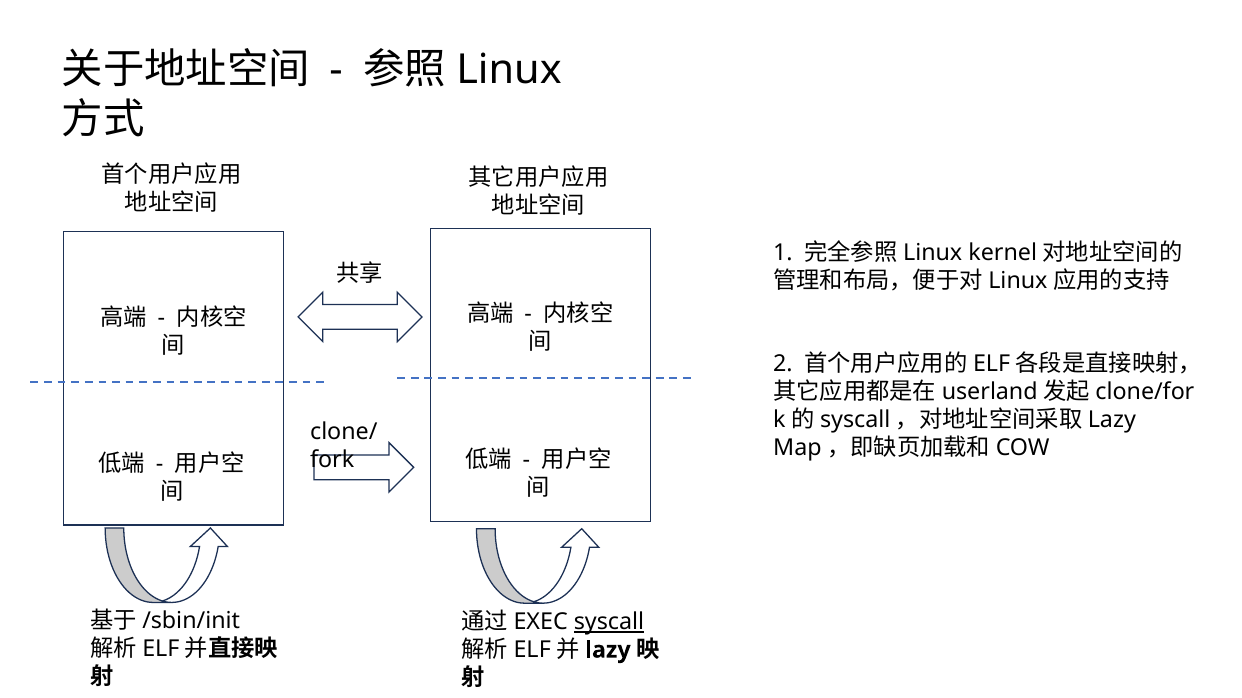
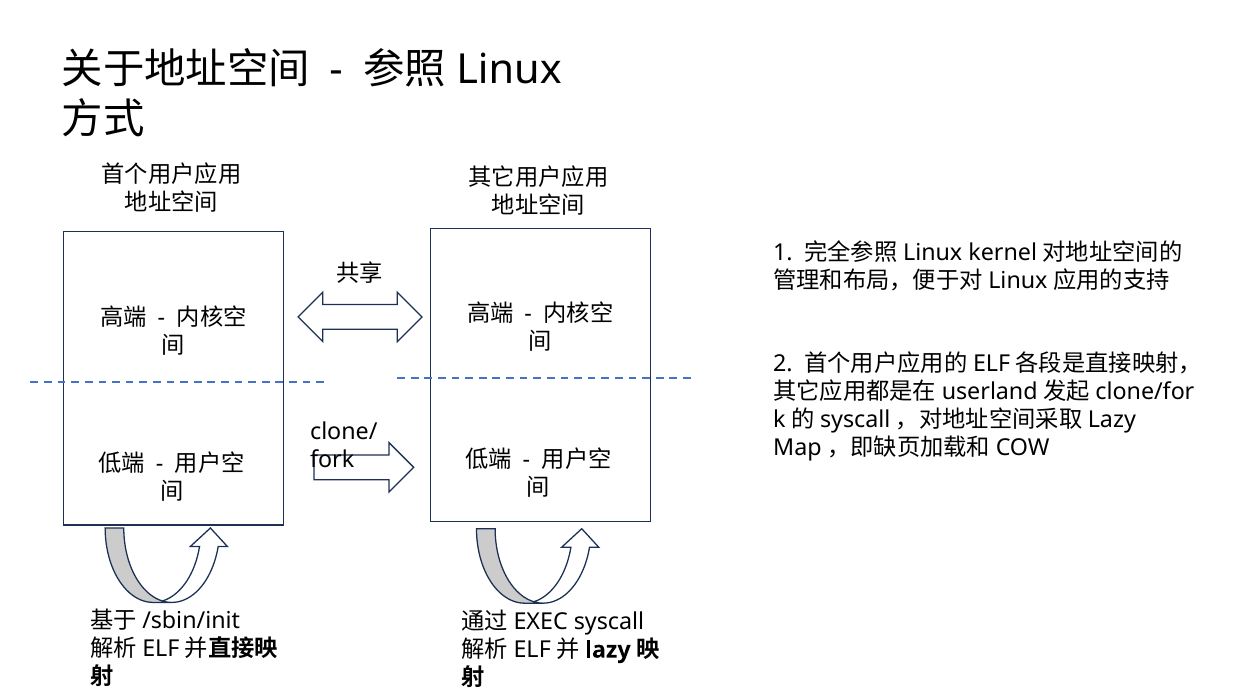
syscall underline: present -> none
